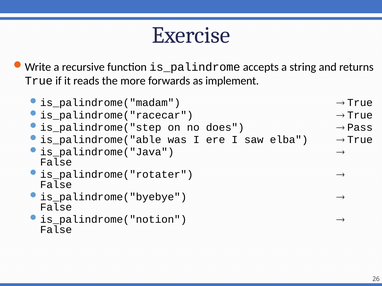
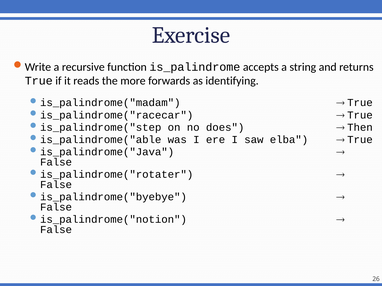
implement: implement -> identifying
Pass: Pass -> Then
